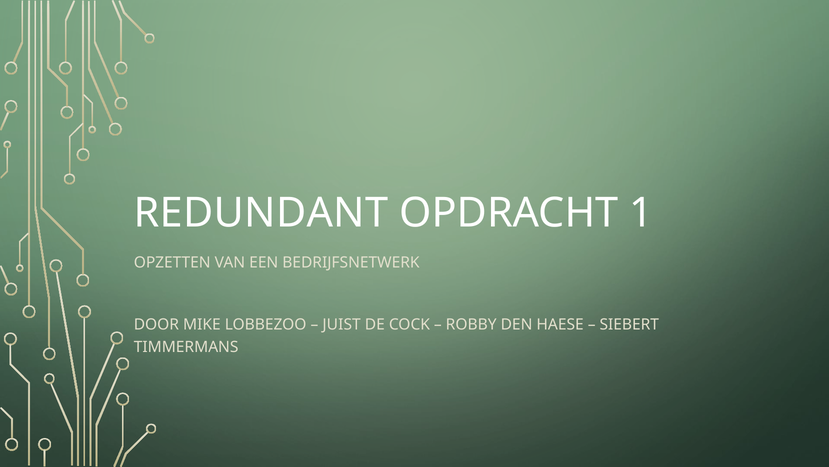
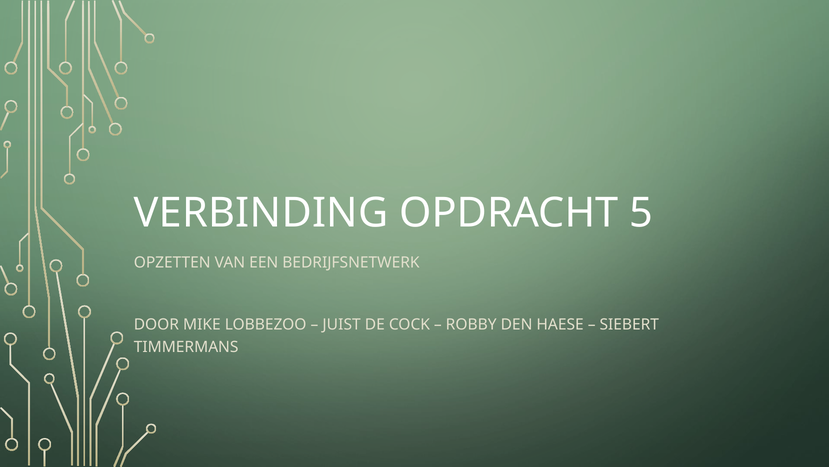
REDUNDANT: REDUNDANT -> VERBINDING
1: 1 -> 5
